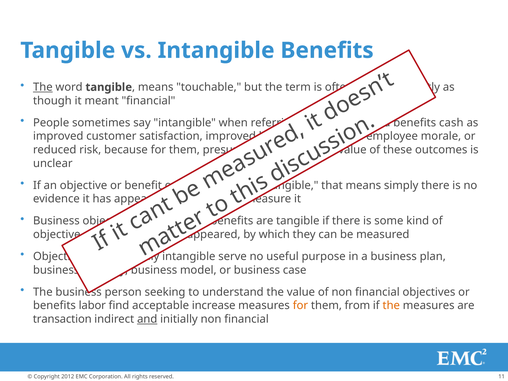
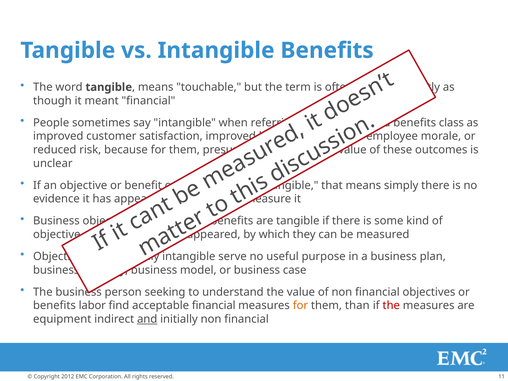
The at (43, 87) underline: present -> none
cash: cash -> class
acceptable increase: increase -> financial
from: from -> than
the at (391, 305) colour: orange -> red
transaction: transaction -> equipment
